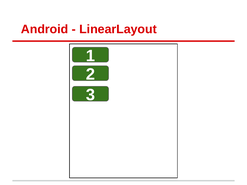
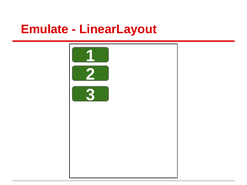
Android: Android -> Emulate
